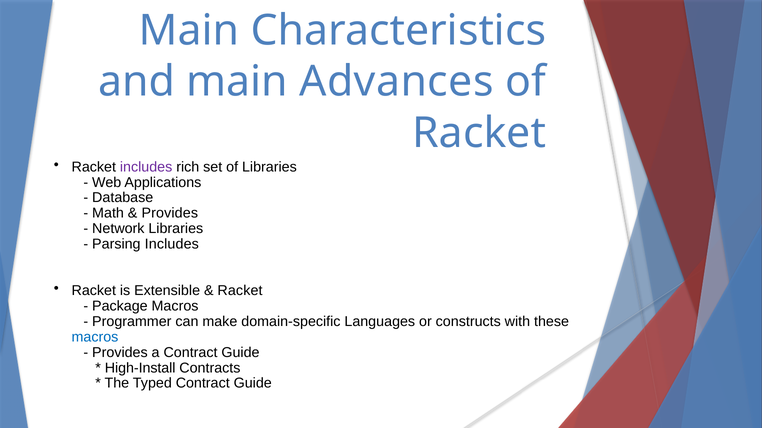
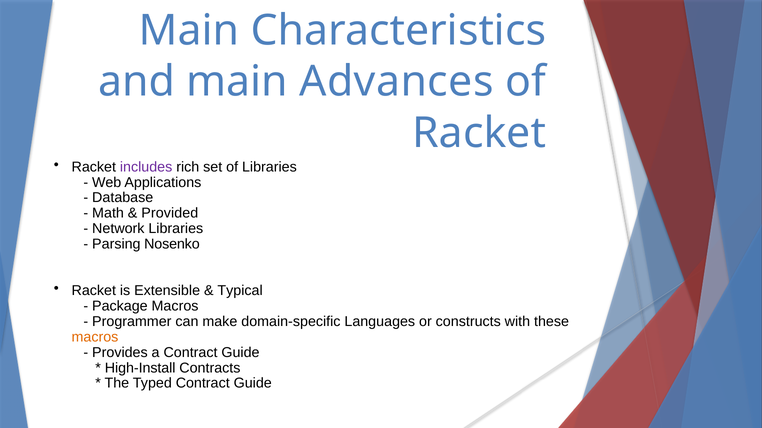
Provides at (170, 213): Provides -> Provided
Parsing Includes: Includes -> Nosenko
Racket at (240, 291): Racket -> Typical
macros at (95, 337) colour: blue -> orange
